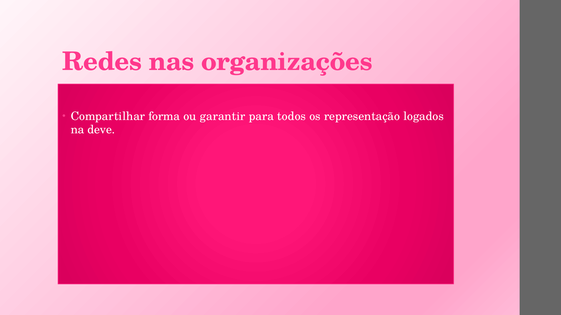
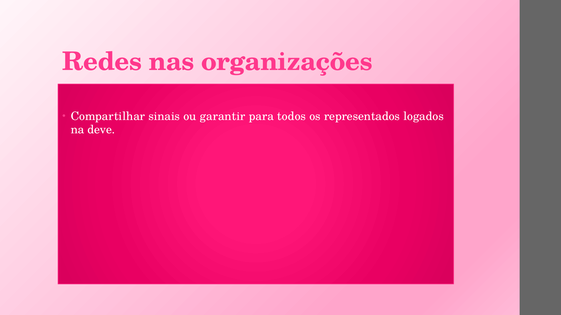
forma: forma -> sinais
representação: representação -> representados
